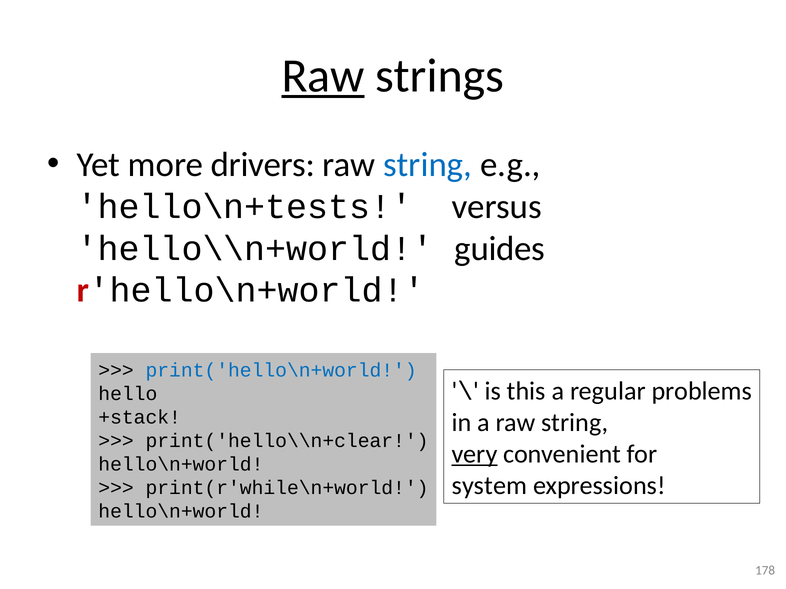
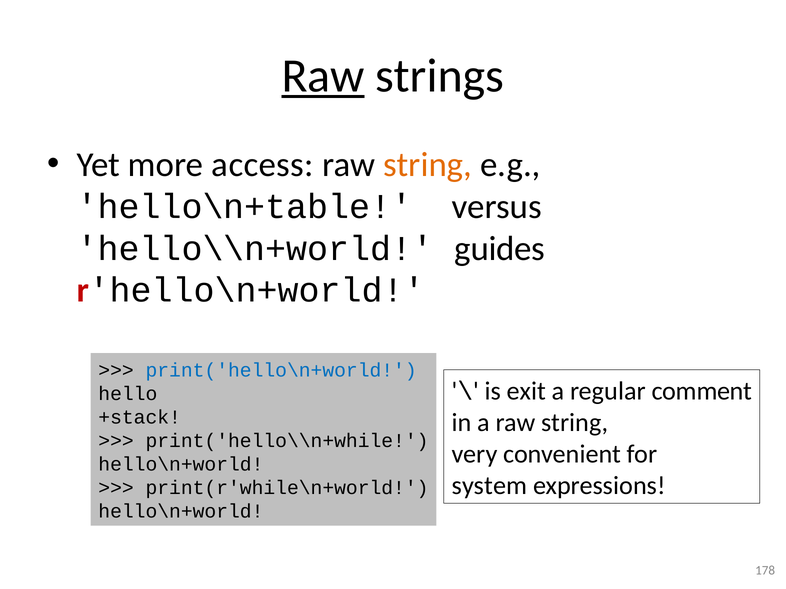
drivers: drivers -> access
string at (428, 165) colour: blue -> orange
hello\n+tests: hello\n+tests -> hello\n+table
this: this -> exit
problems: problems -> comment
print('hello\\n+clear: print('hello\\n+clear -> print('hello\\n+while
very underline: present -> none
